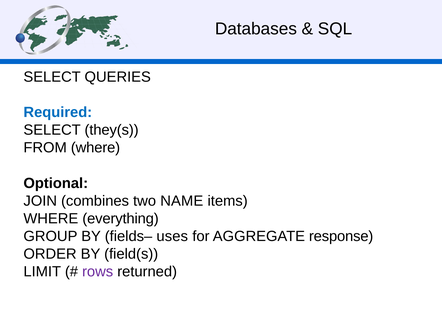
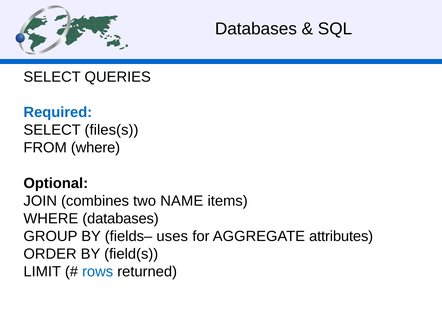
they(s: they(s -> files(s
WHERE everything: everything -> databases
response: response -> attributes
rows colour: purple -> blue
